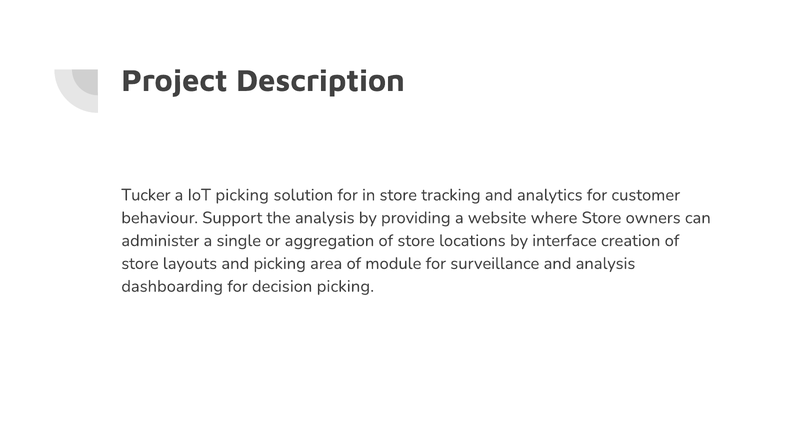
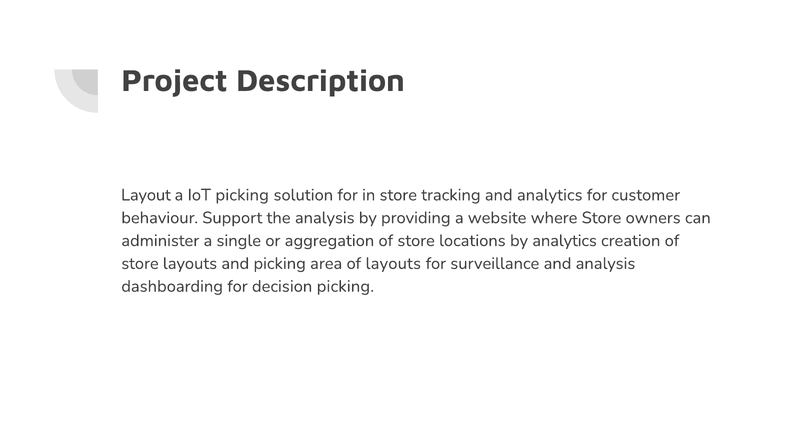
Tucker: Tucker -> Layout
by interface: interface -> analytics
of module: module -> layouts
